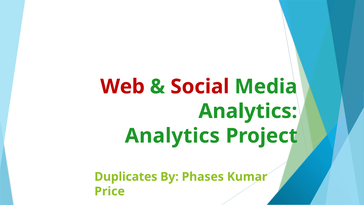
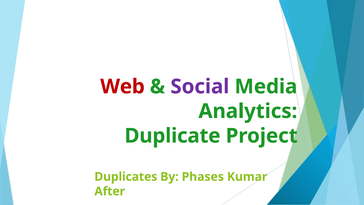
Social colour: red -> purple
Analytics at (172, 136): Analytics -> Duplicate
Price: Price -> After
